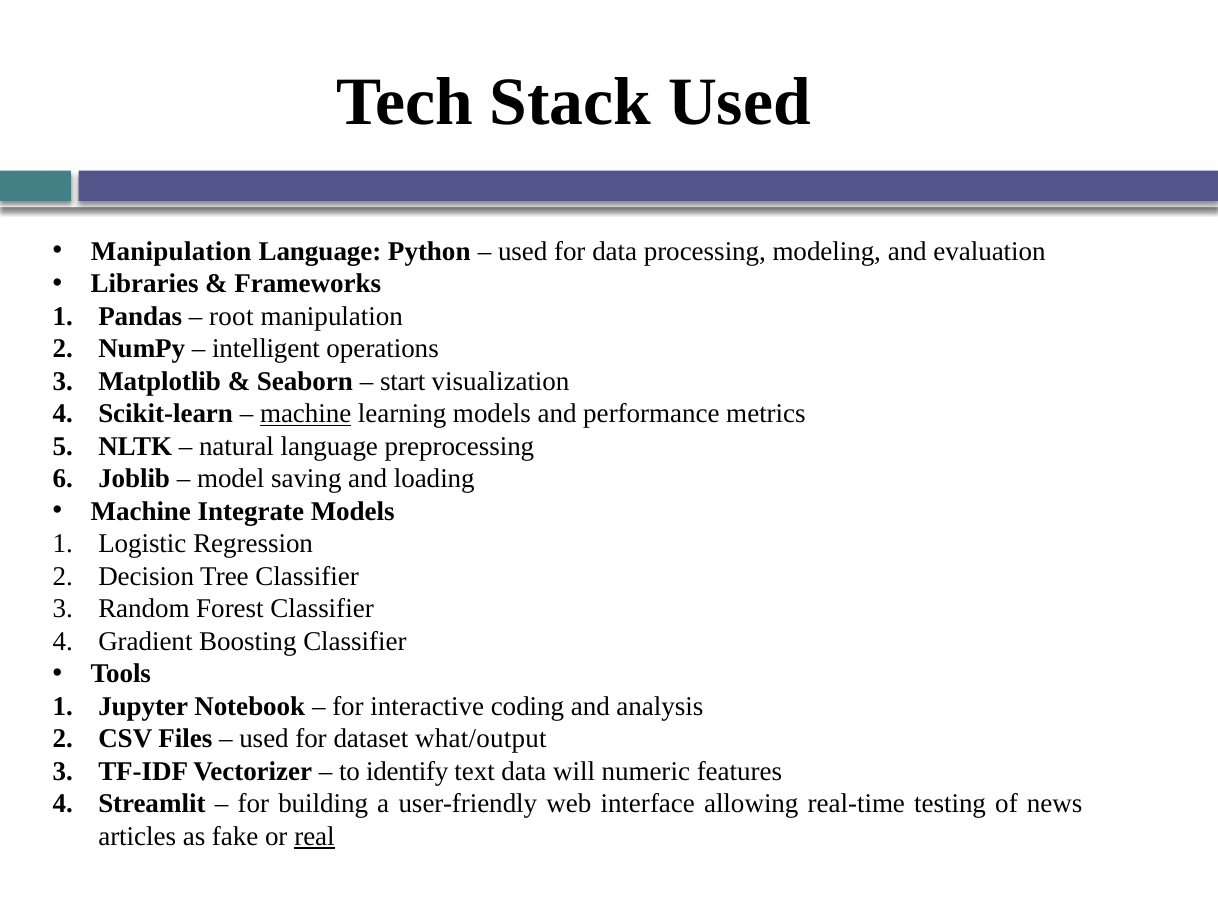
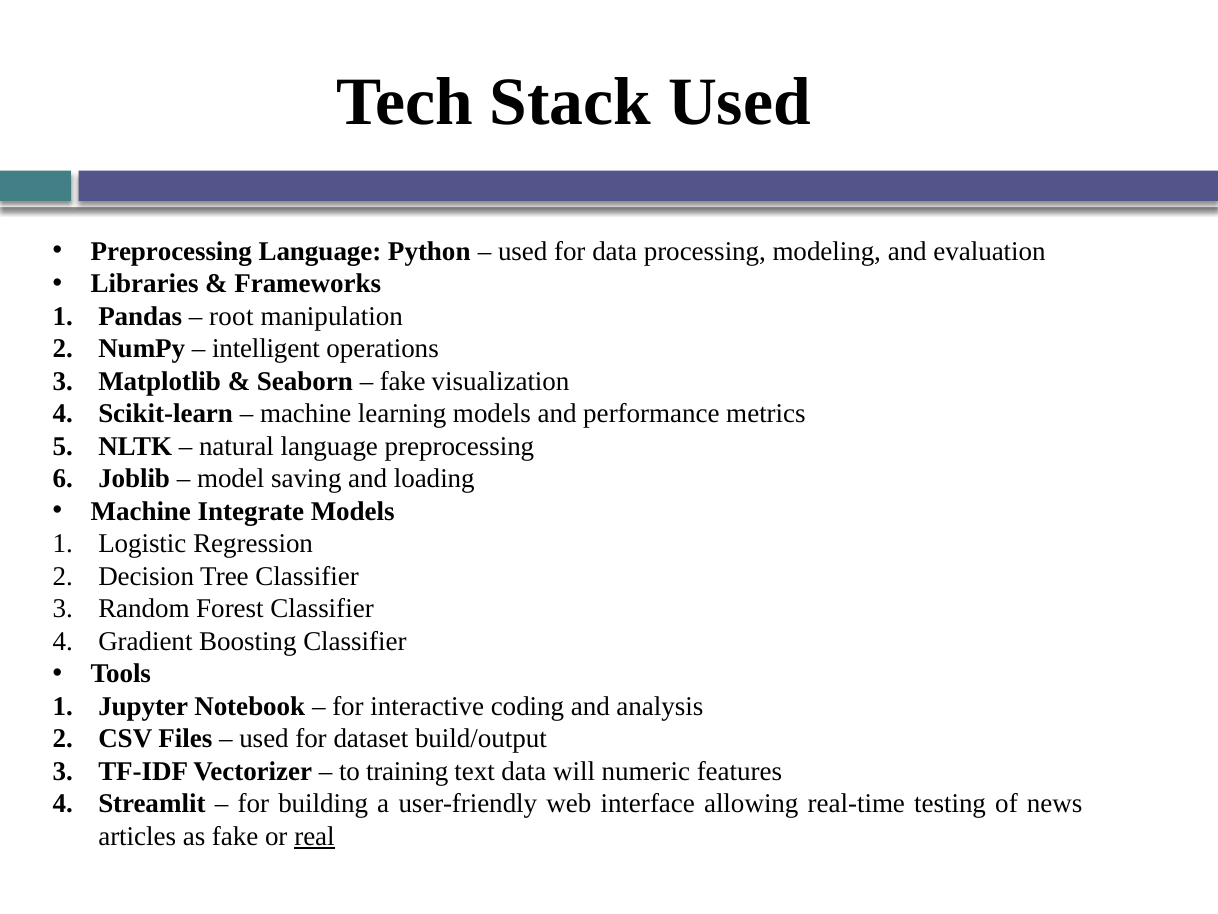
Manipulation at (171, 251): Manipulation -> Preprocessing
start at (403, 381): start -> fake
machine at (306, 414) underline: present -> none
what/output: what/output -> build/output
identify: identify -> training
